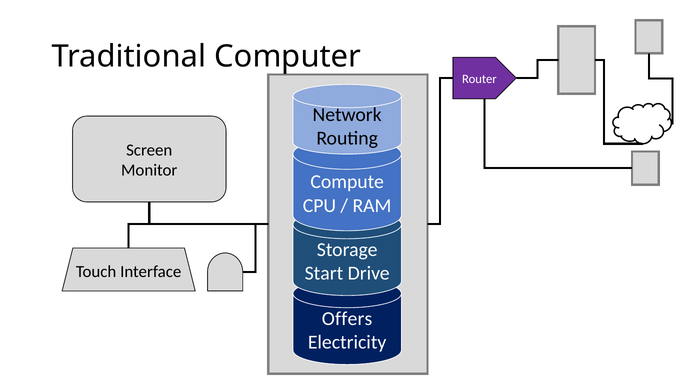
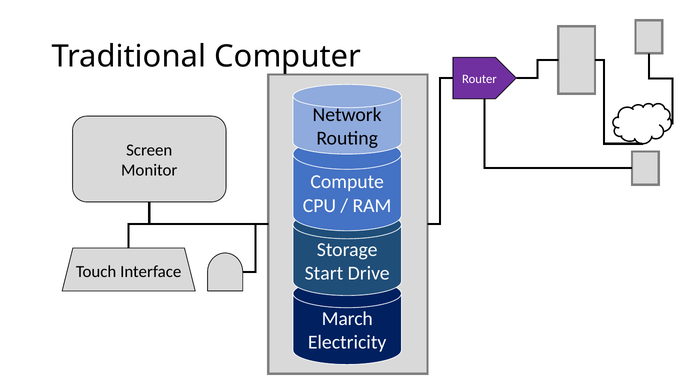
Offers: Offers -> March
